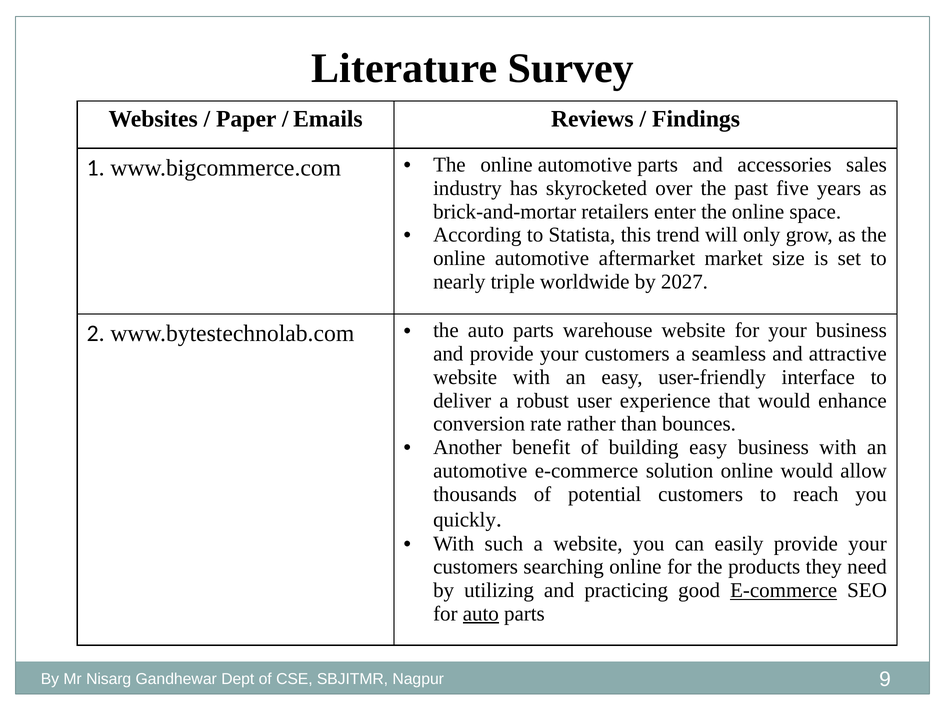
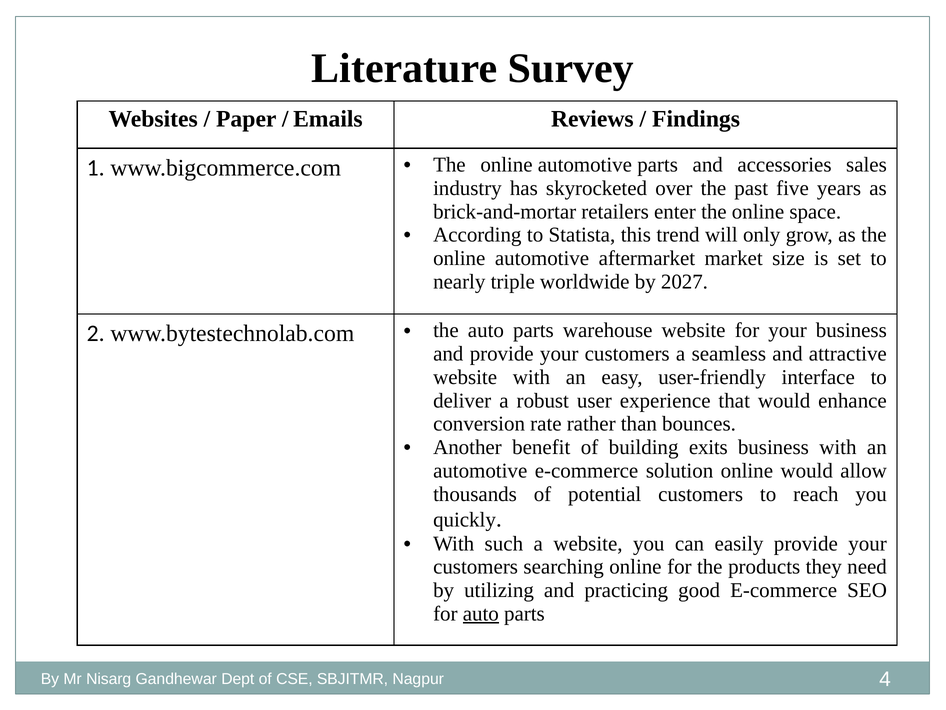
building easy: easy -> exits
E-commerce at (784, 590) underline: present -> none
9: 9 -> 4
